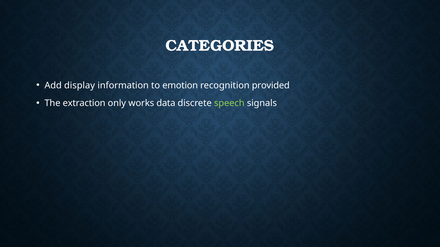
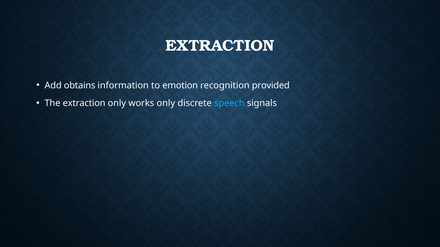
CATEGORIES at (220, 46): CATEGORIES -> EXTRACTION
display: display -> obtains
works data: data -> only
speech colour: light green -> light blue
